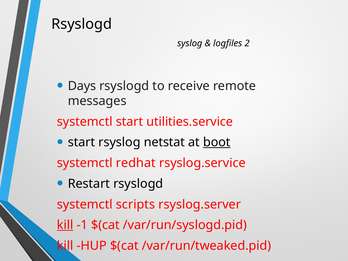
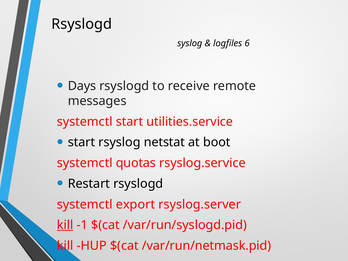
2: 2 -> 6
boot underline: present -> none
redhat: redhat -> quotas
scripts: scripts -> export
/var/run/tweaked.pid: /var/run/tweaked.pid -> /var/run/netmask.pid
